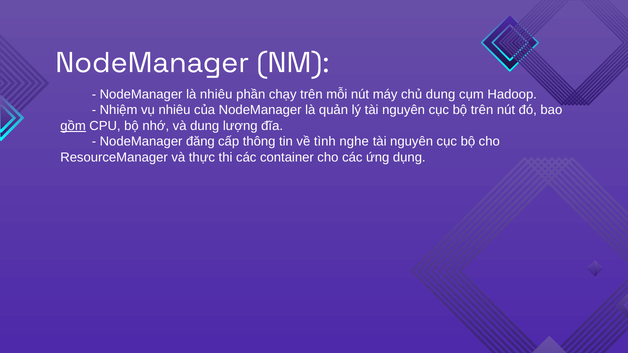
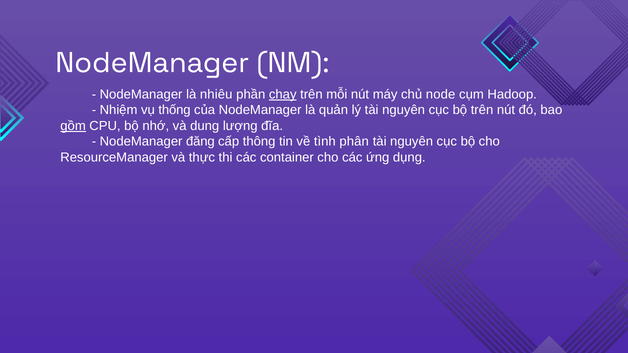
chạy underline: none -> present
chủ dung: dung -> node
vụ nhiêu: nhiêu -> thống
nghe: nghe -> phân
